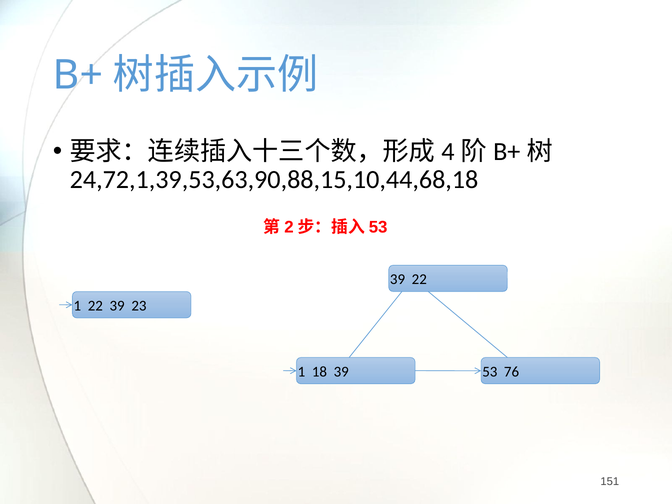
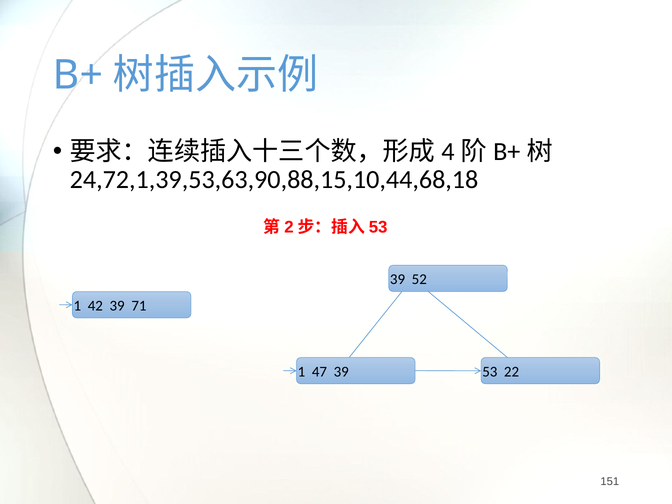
39 22: 22 -> 52
1 22: 22 -> 42
23: 23 -> 71
18: 18 -> 47
76: 76 -> 22
